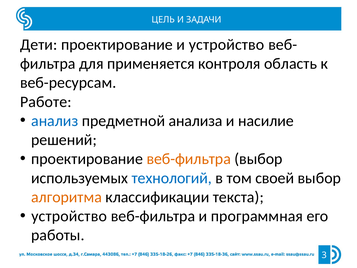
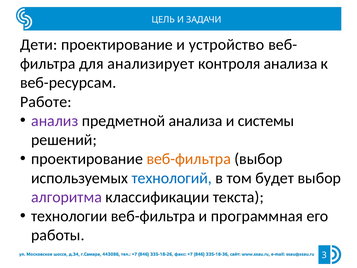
применяется: применяется -> анализирует
контроля область: область -> анализа
анализ colour: blue -> purple
насилие: насилие -> системы
своей: своей -> будет
алгоритма colour: orange -> purple
устройство at (69, 216): устройство -> технологии
